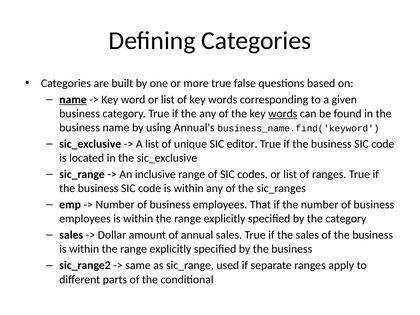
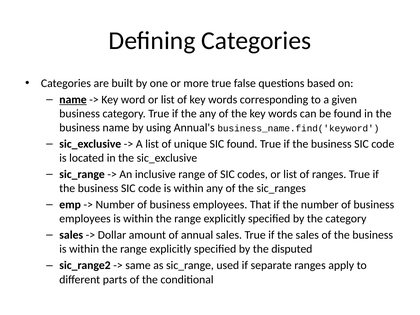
words at (283, 114) underline: present -> none
SIC editor: editor -> found
by the business: business -> disputed
